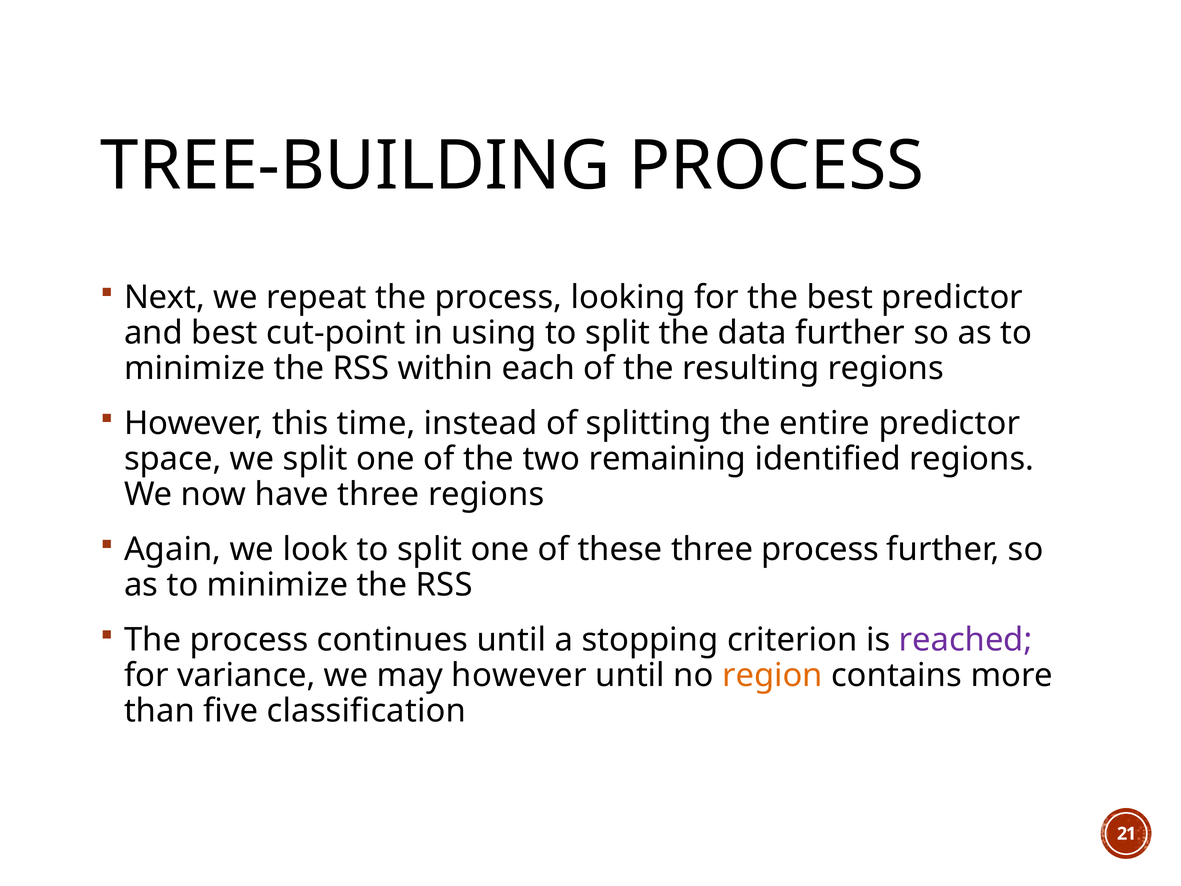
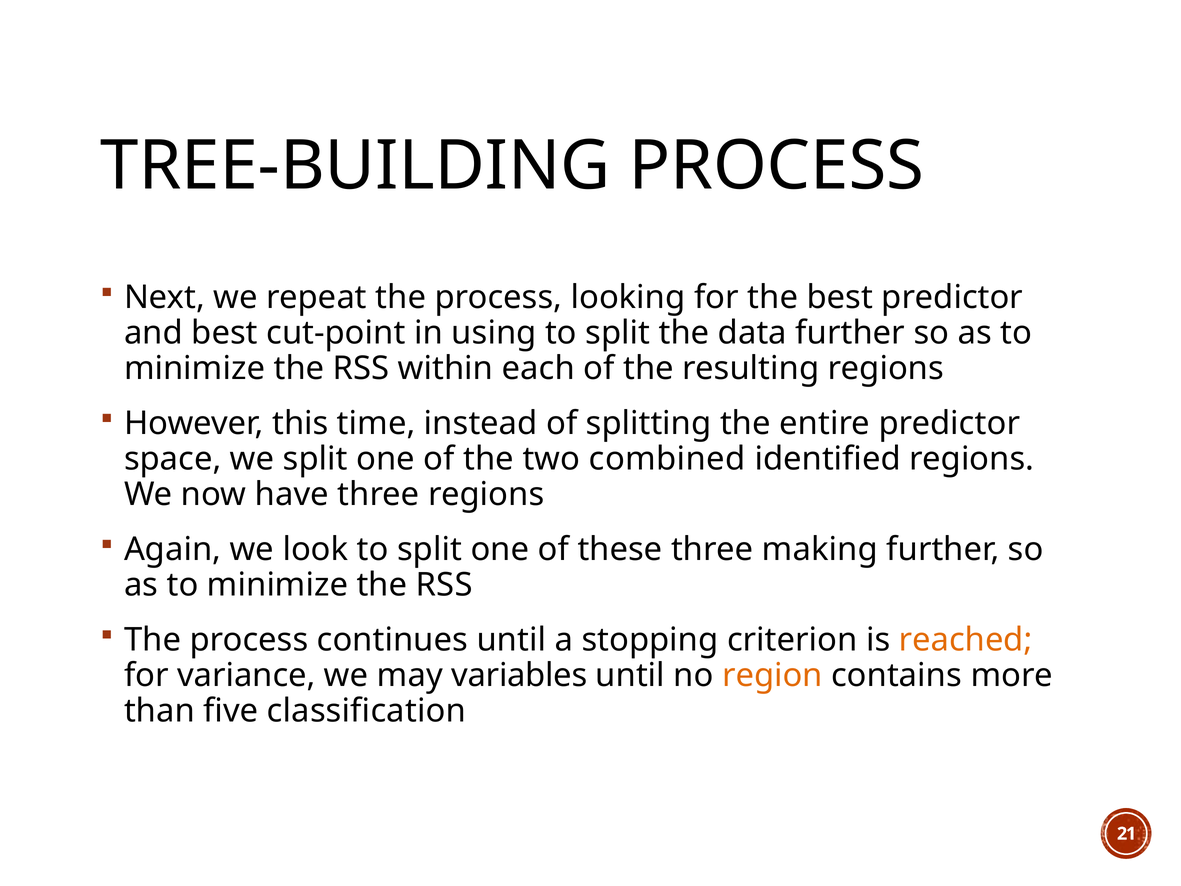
remaining: remaining -> combined
three process: process -> making
reached colour: purple -> orange
may however: however -> variables
